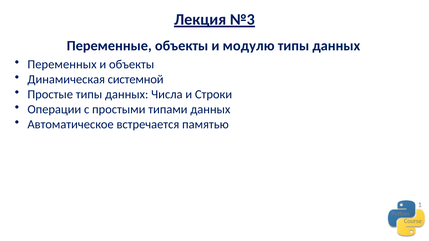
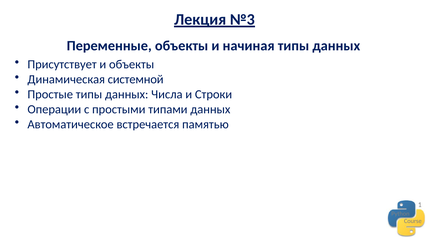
модулю: модулю -> начиная
Переменных: Переменных -> Присутствует
